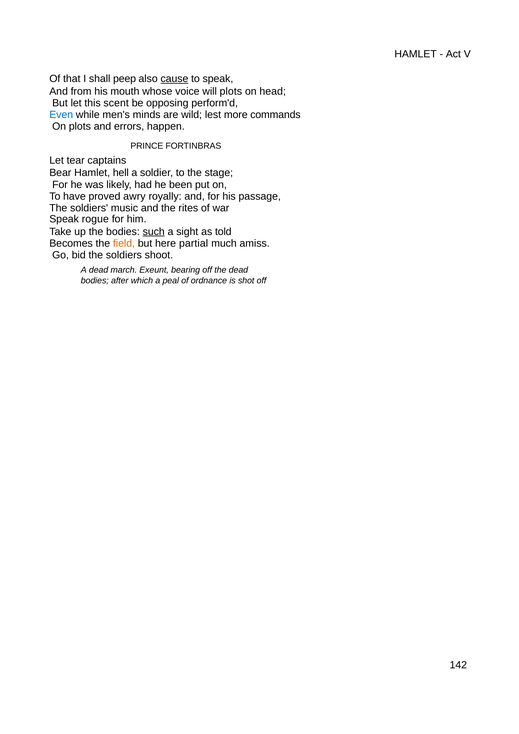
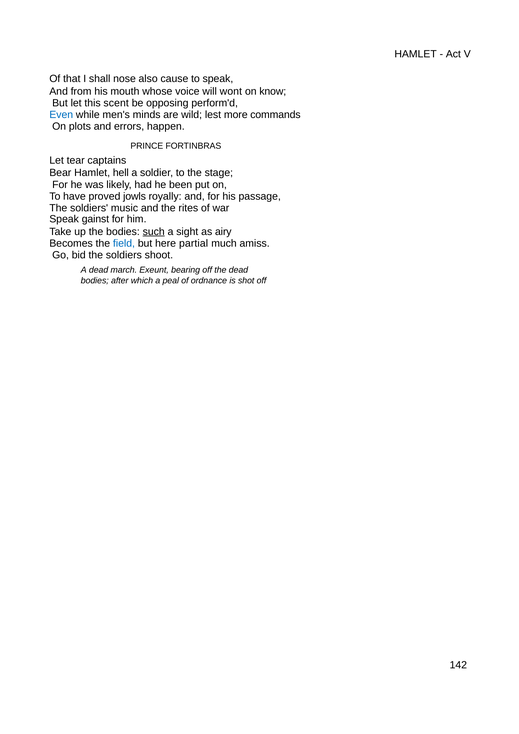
peep: peep -> nose
cause underline: present -> none
will plots: plots -> wont
head: head -> know
awry: awry -> jowls
rogue: rogue -> gainst
told: told -> airy
field colour: orange -> blue
